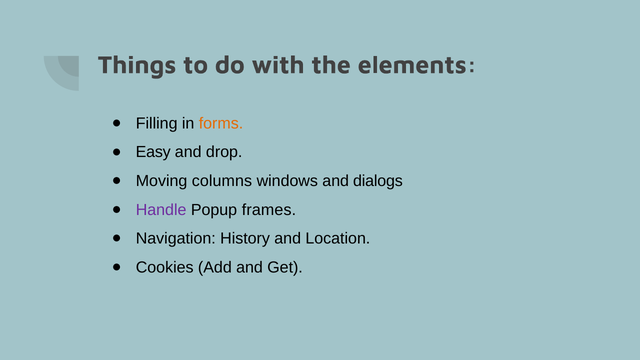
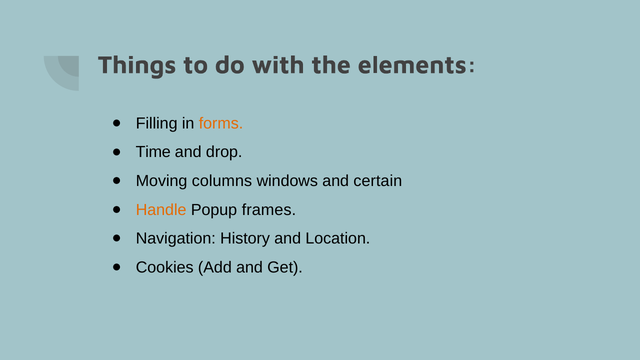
Easy: Easy -> Time
dialogs: dialogs -> certain
Handle colour: purple -> orange
